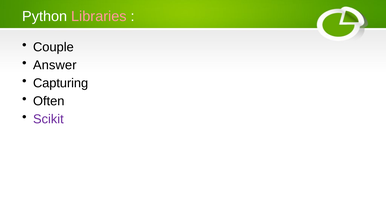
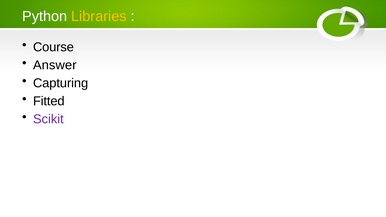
Libraries colour: pink -> yellow
Couple: Couple -> Course
Often: Often -> Fitted
